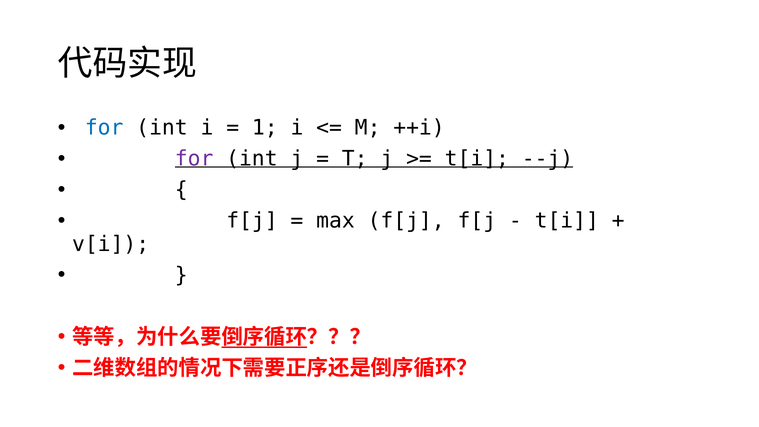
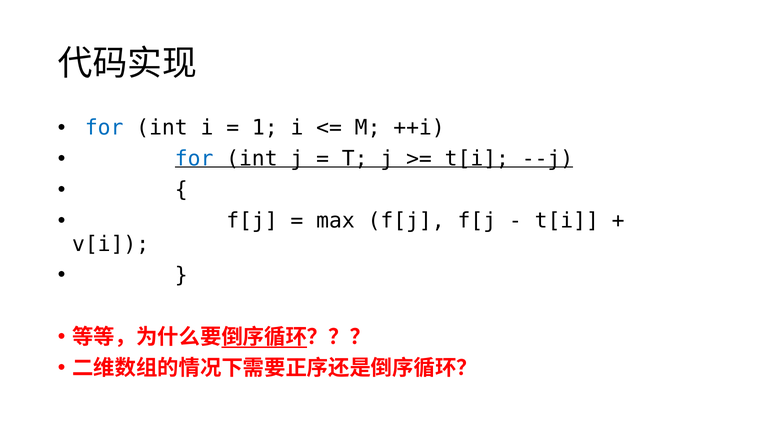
for at (194, 159) colour: purple -> blue
